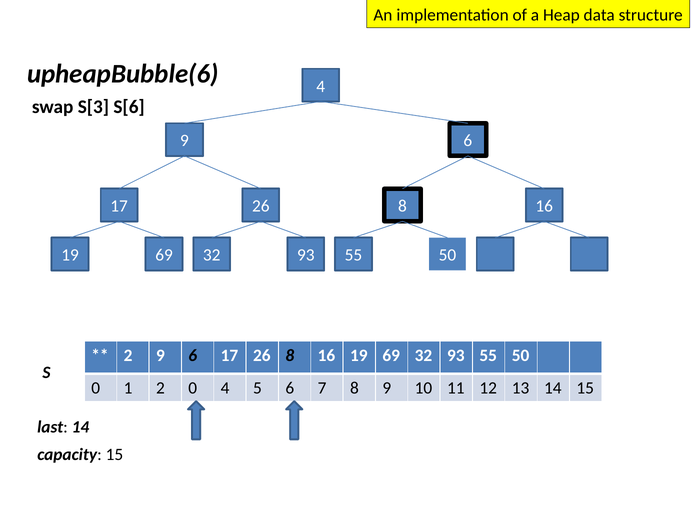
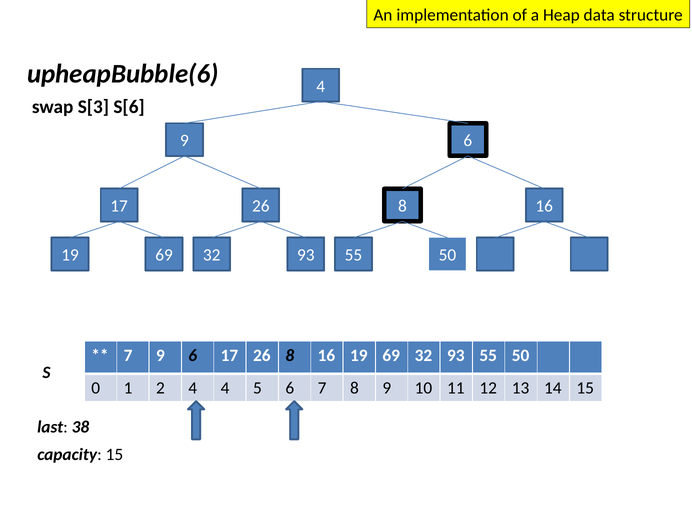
2 at (128, 355): 2 -> 7
2 0: 0 -> 4
last 14: 14 -> 38
